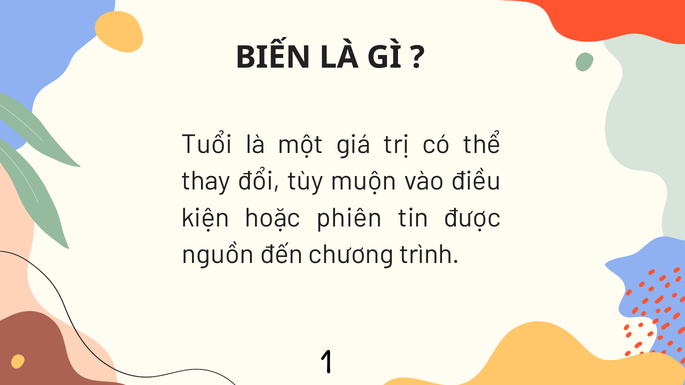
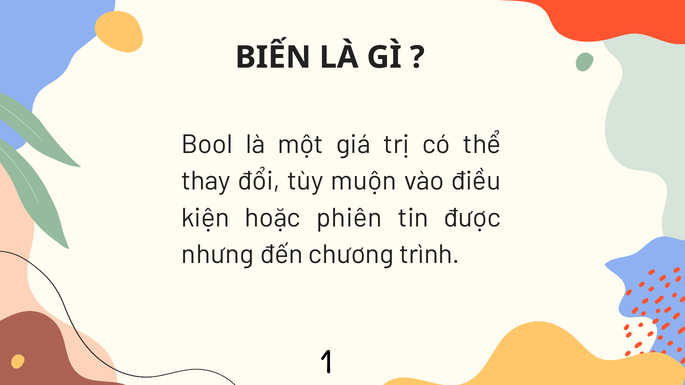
Tuổi: Tuổi -> Bool
nguồn: nguồn -> nhưng
